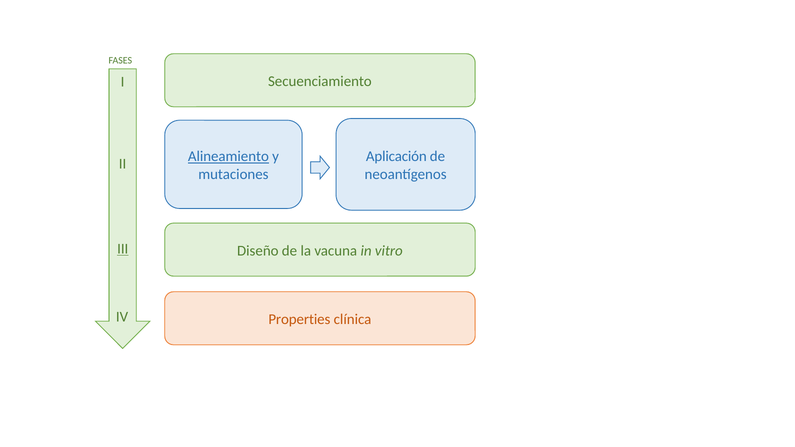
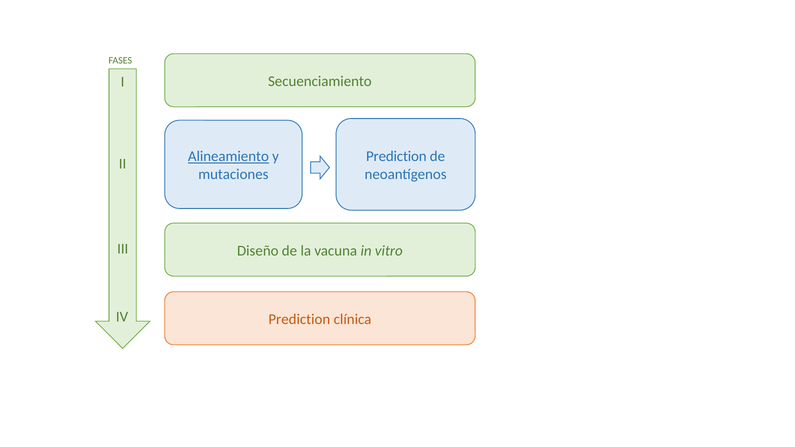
Aplicación at (396, 157): Aplicación -> Prediction
III underline: present -> none
Properties at (299, 319): Properties -> Prediction
